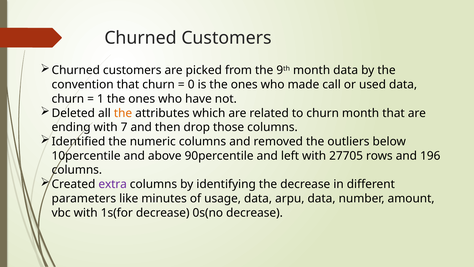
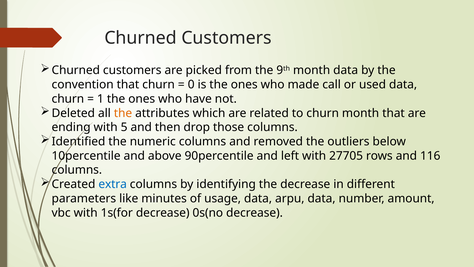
7: 7 -> 5
196: 196 -> 116
extra colour: purple -> blue
